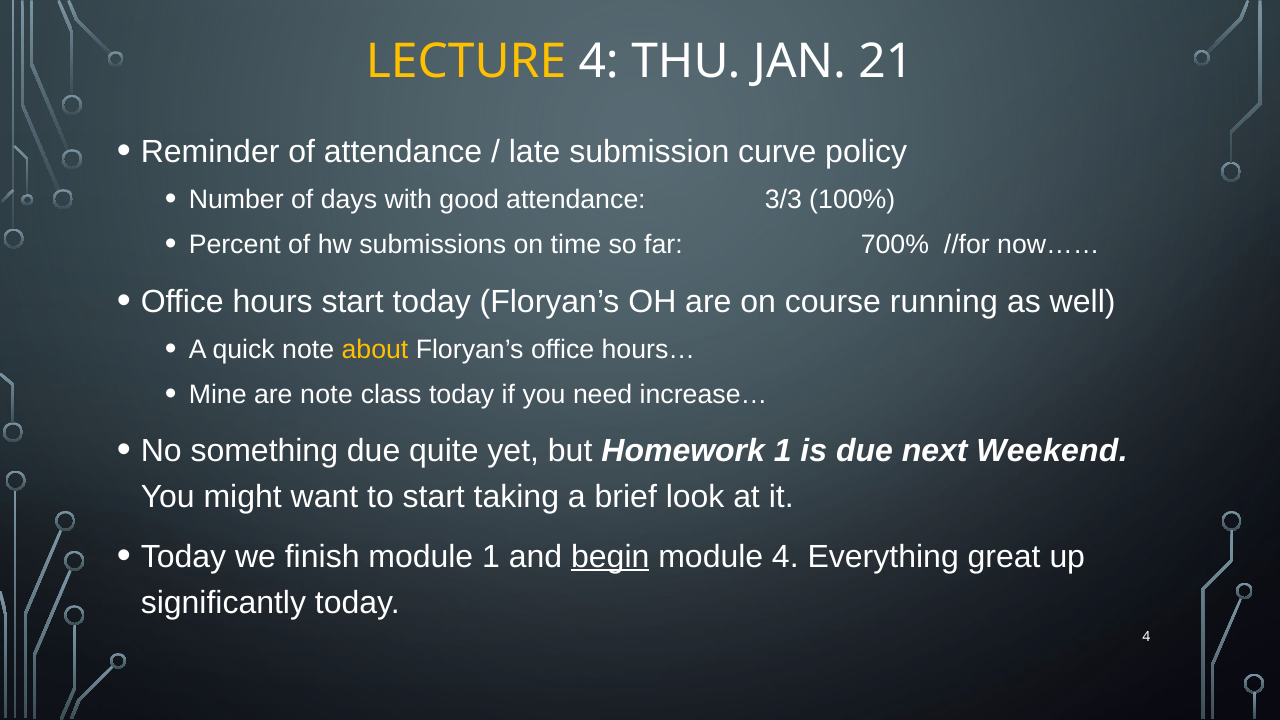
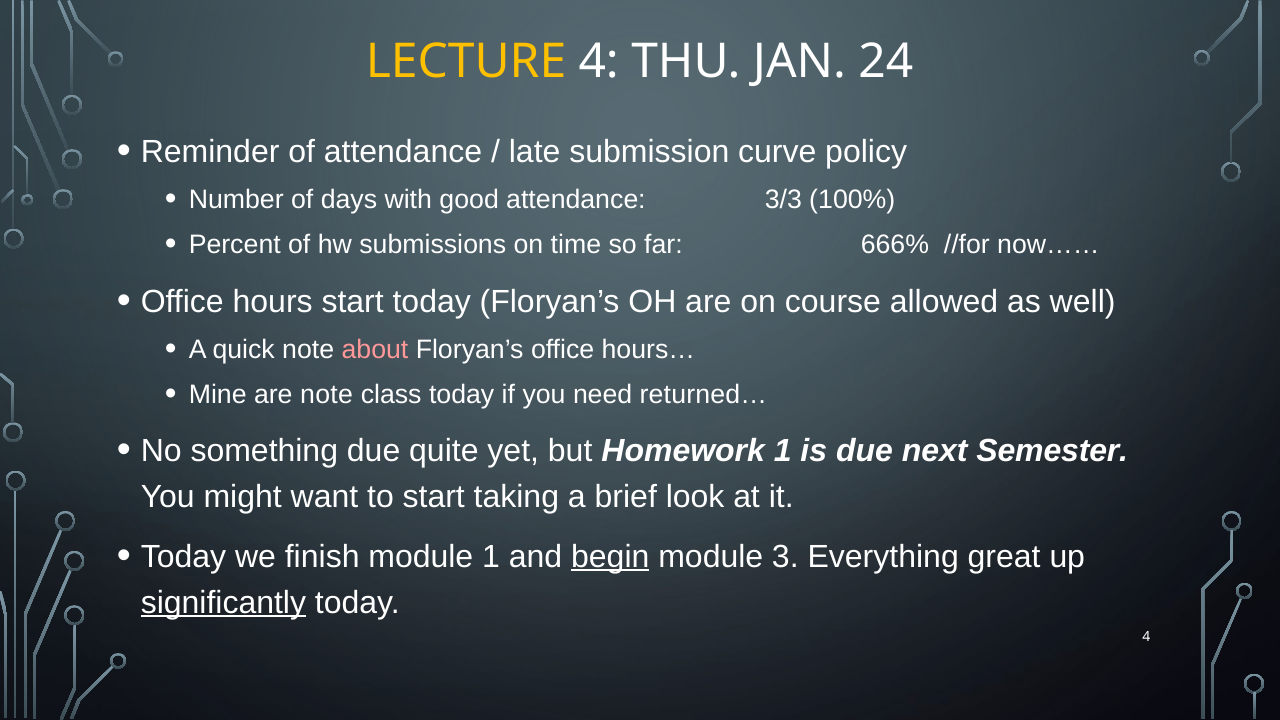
21: 21 -> 24
700%: 700% -> 666%
running: running -> allowed
about colour: yellow -> pink
increase…: increase… -> returned…
Weekend: Weekend -> Semester
module 4: 4 -> 3
significantly underline: none -> present
